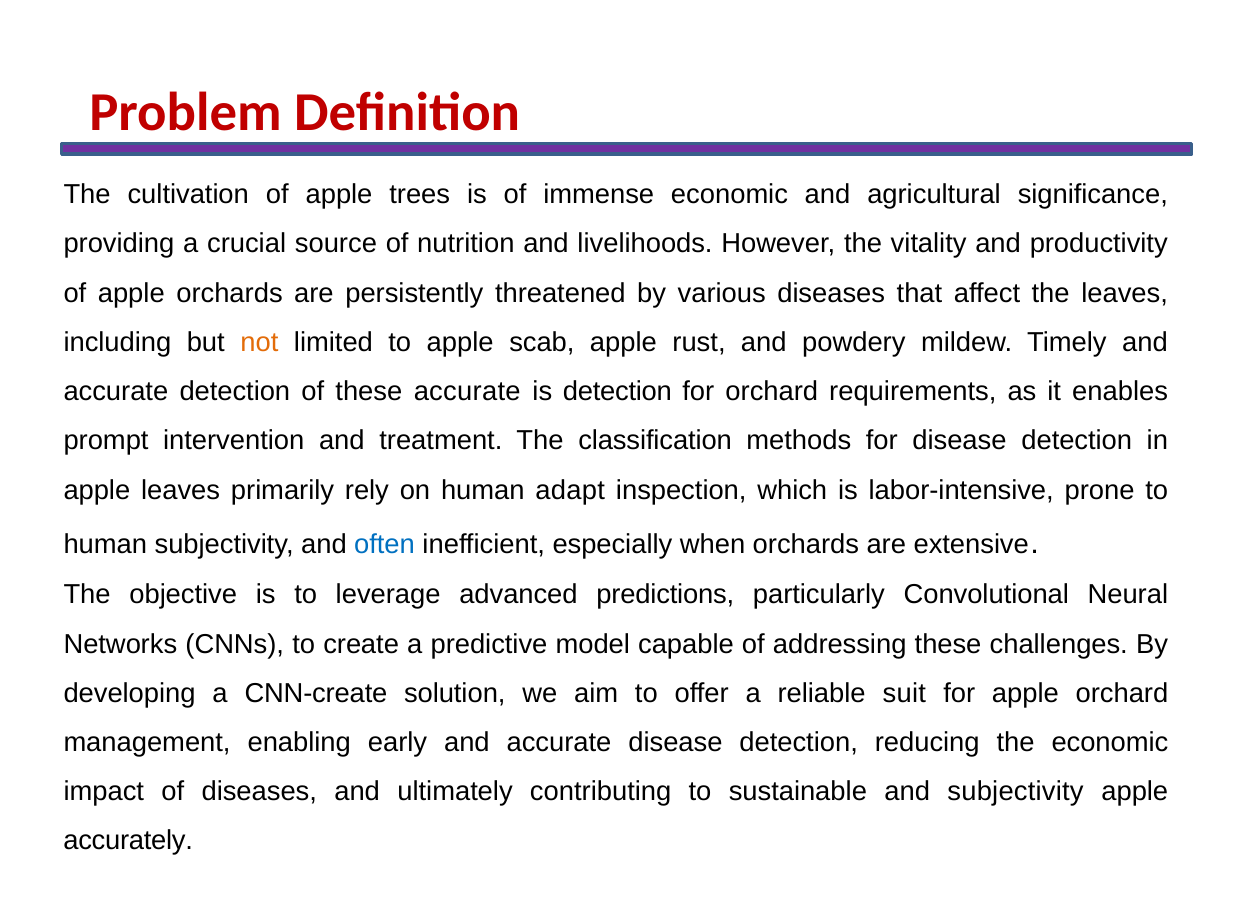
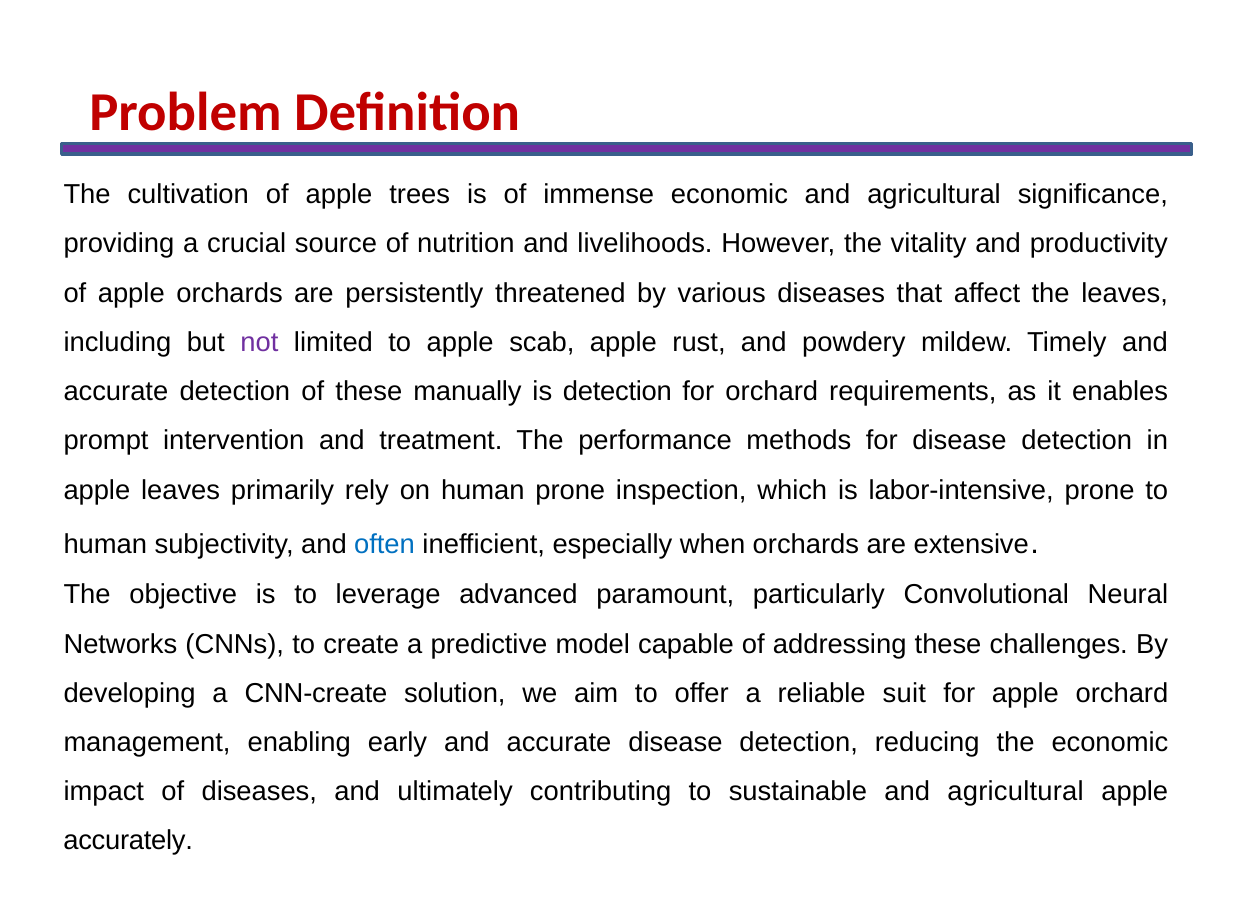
not colour: orange -> purple
these accurate: accurate -> manually
classification: classification -> performance
human adapt: adapt -> prone
predictions: predictions -> paramount
sustainable and subjectivity: subjectivity -> agricultural
